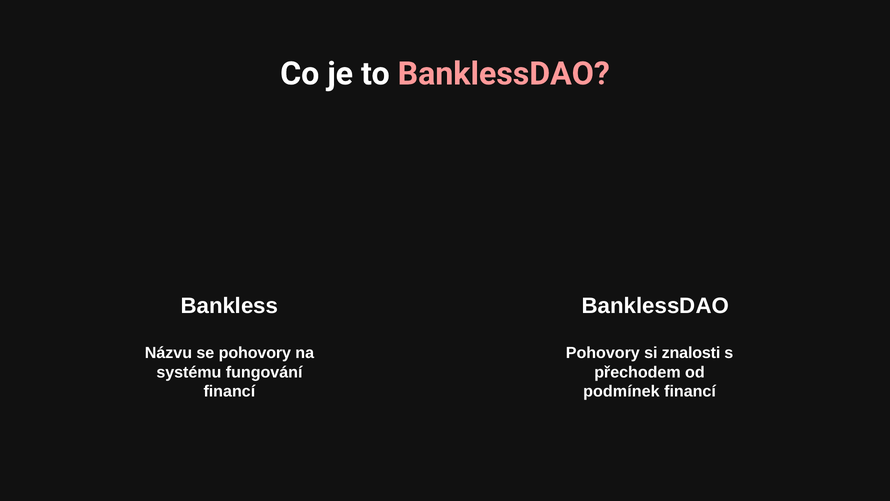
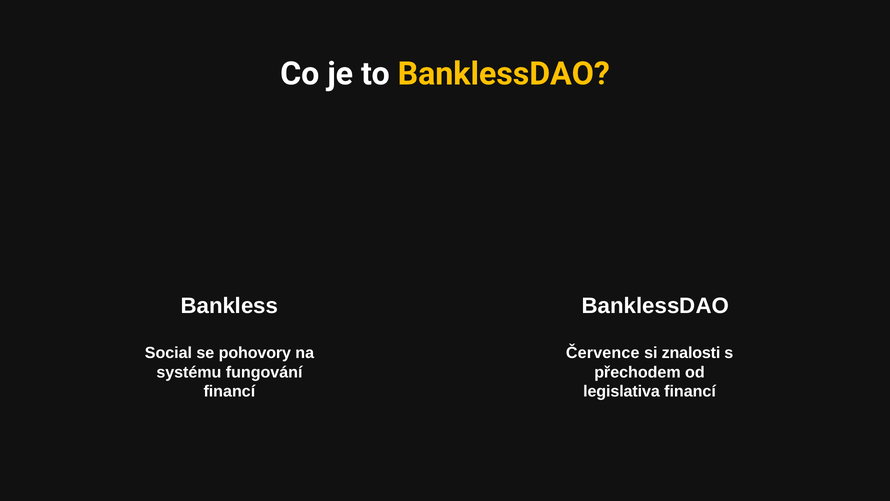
BanklessDAO at (504, 74) colour: pink -> yellow
Názvu: Názvu -> Social
Pohovory at (603, 353): Pohovory -> Července
podmínek: podmínek -> legislativa
